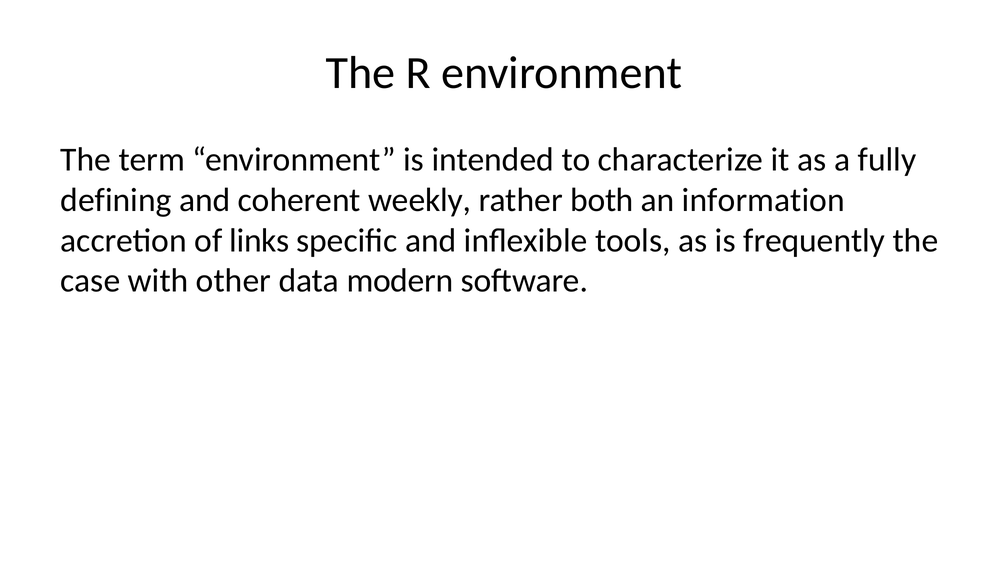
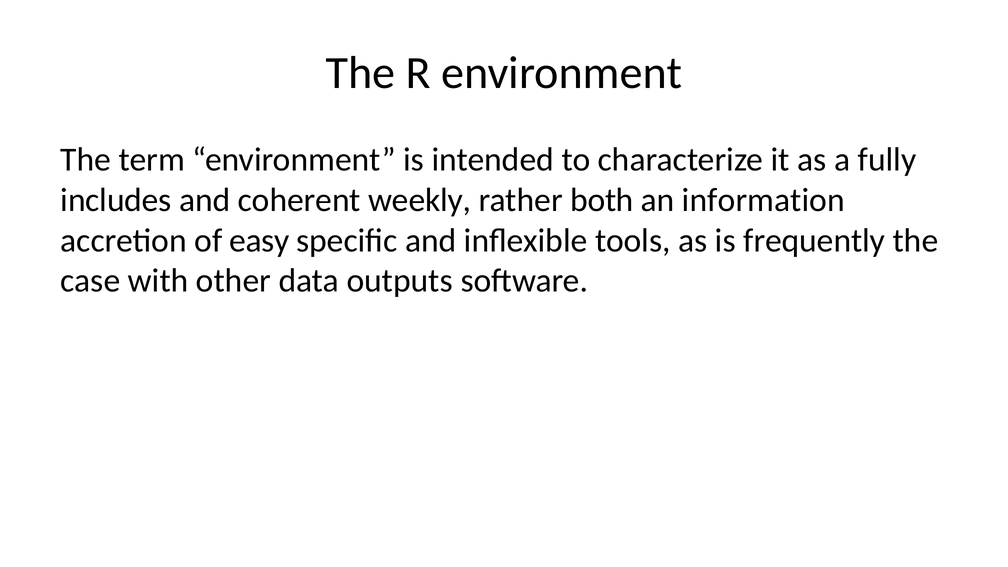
defining: defining -> includes
links: links -> easy
modern: modern -> outputs
